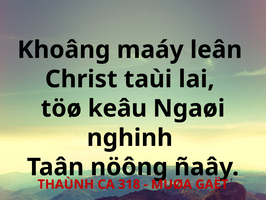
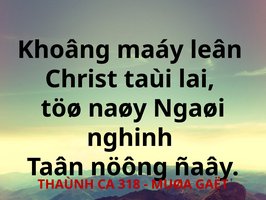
keâu: keâu -> naøy
